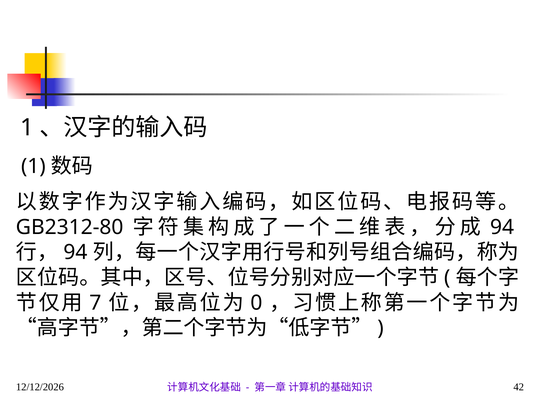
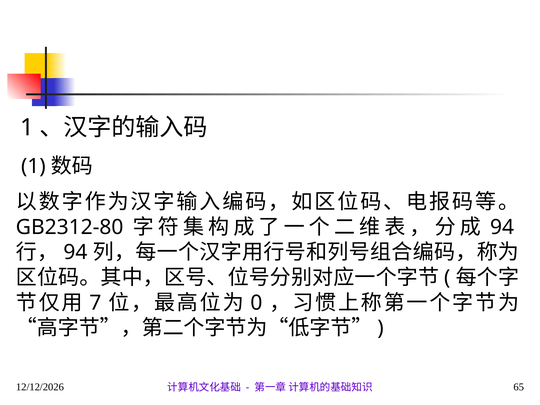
42: 42 -> 65
